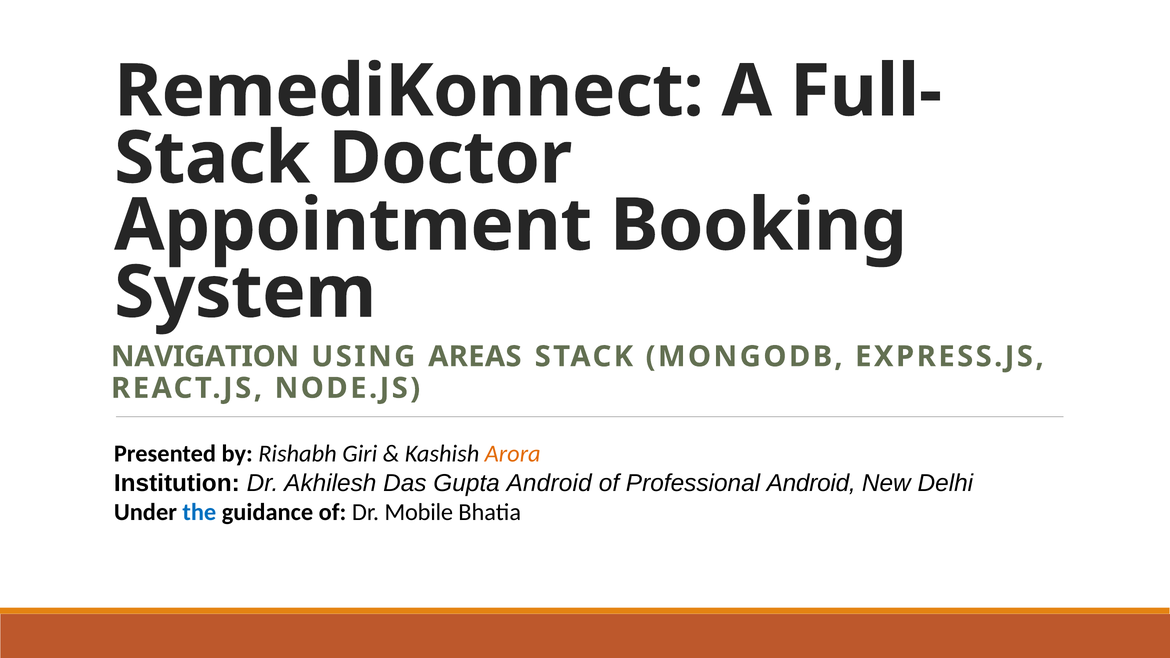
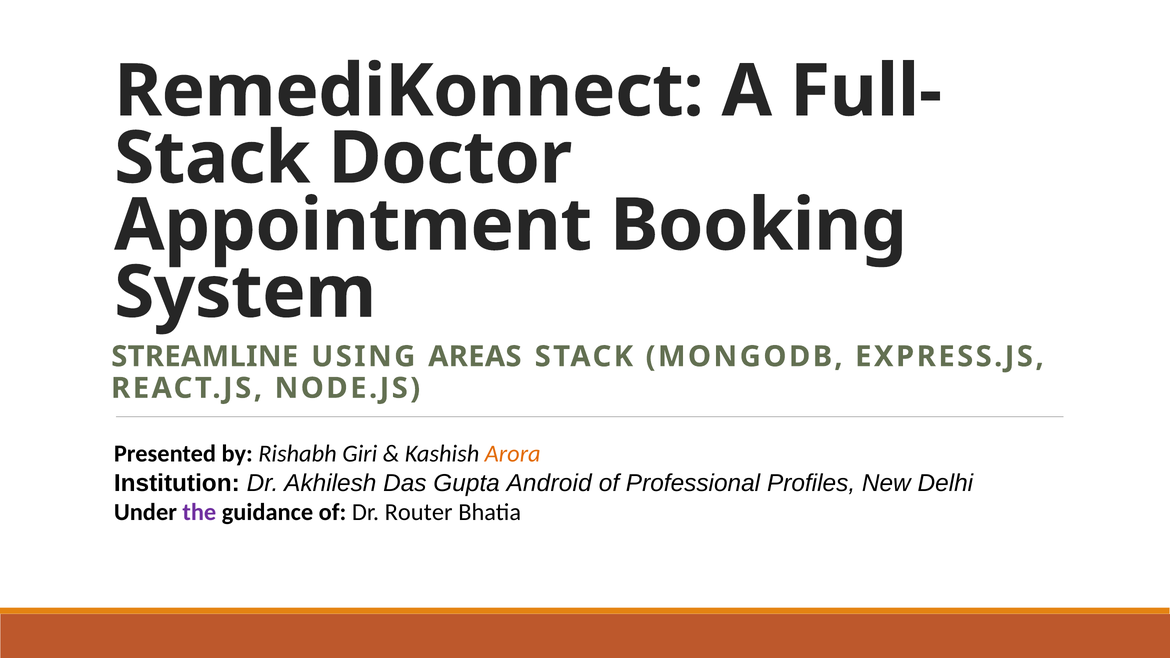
NAVIGATION: NAVIGATION -> STREAMLINE
Professional Android: Android -> Profiles
the colour: blue -> purple
Mobile: Mobile -> Router
